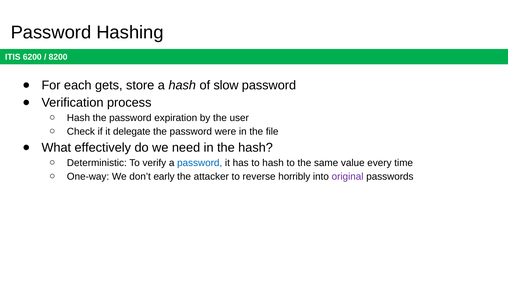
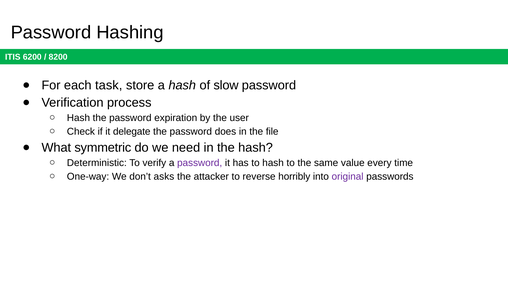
gets: gets -> task
were: were -> does
effectively: effectively -> symmetric
password at (200, 163) colour: blue -> purple
early: early -> asks
